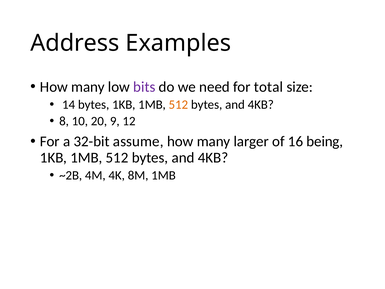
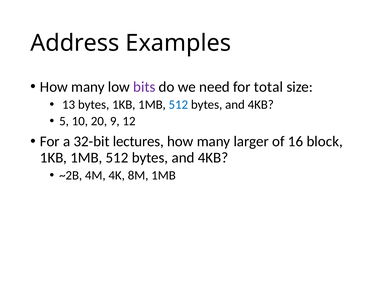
14: 14 -> 13
512 at (178, 104) colour: orange -> blue
8: 8 -> 5
assume: assume -> lectures
being: being -> block
